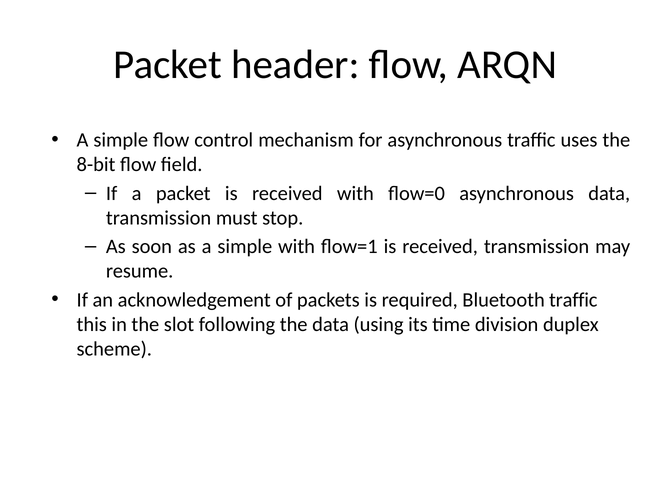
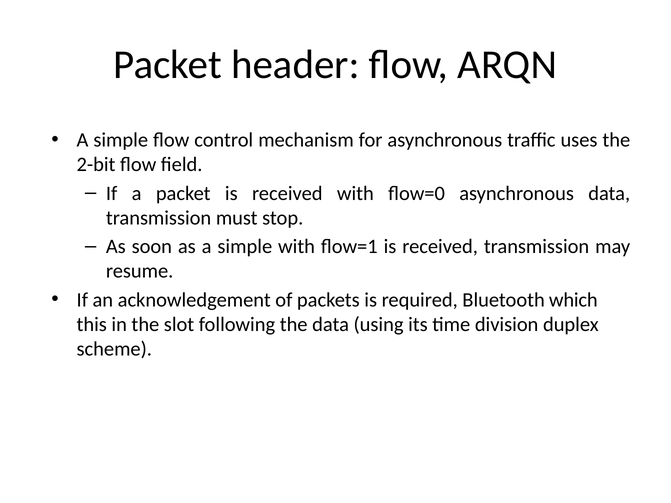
8-bit: 8-bit -> 2-bit
Bluetooth traffic: traffic -> which
